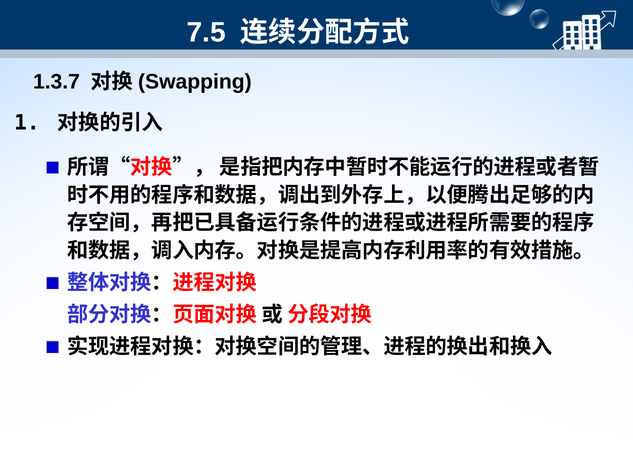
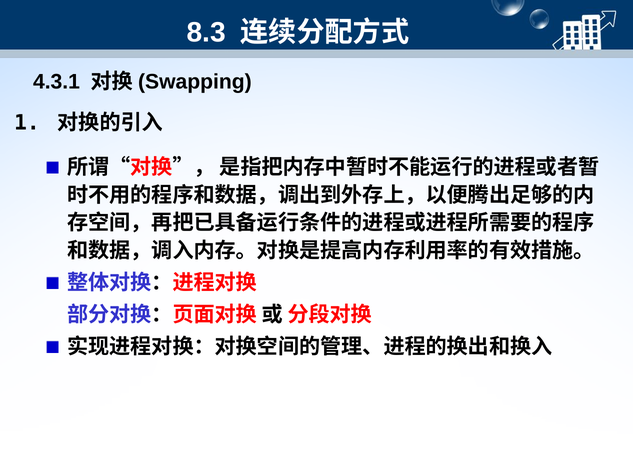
7.5: 7.5 -> 8.3
1.3.7: 1.3.7 -> 4.3.1
